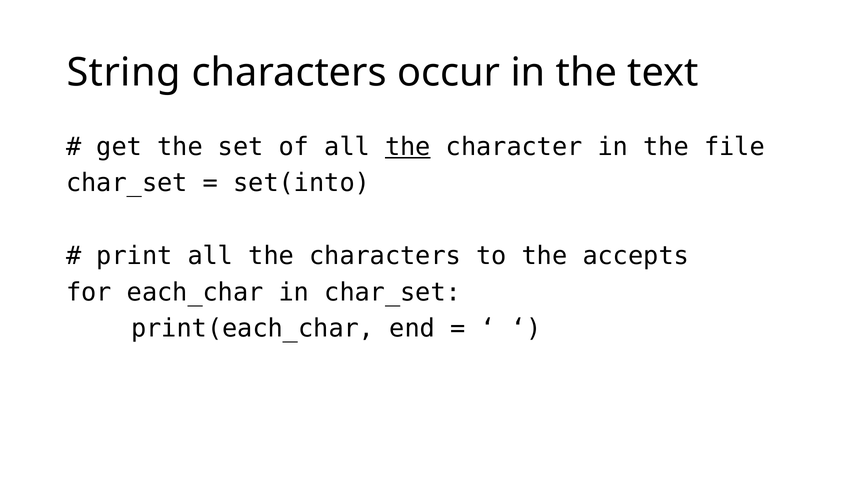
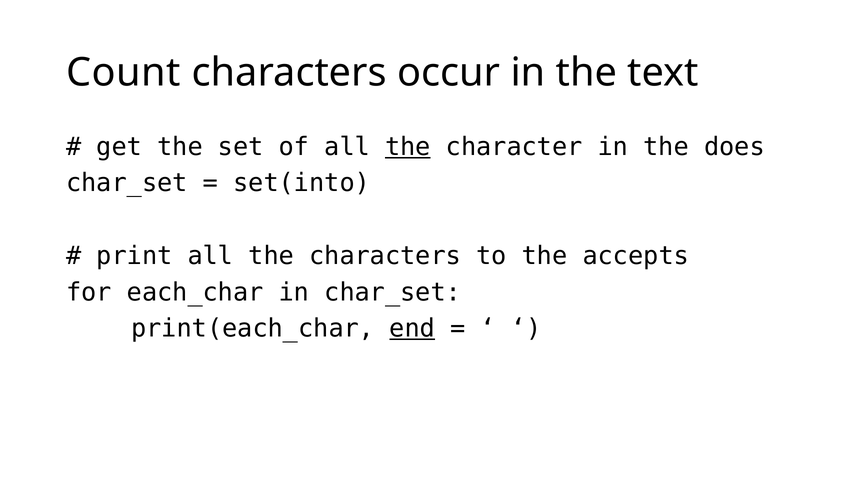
String: String -> Count
file: file -> does
end underline: none -> present
